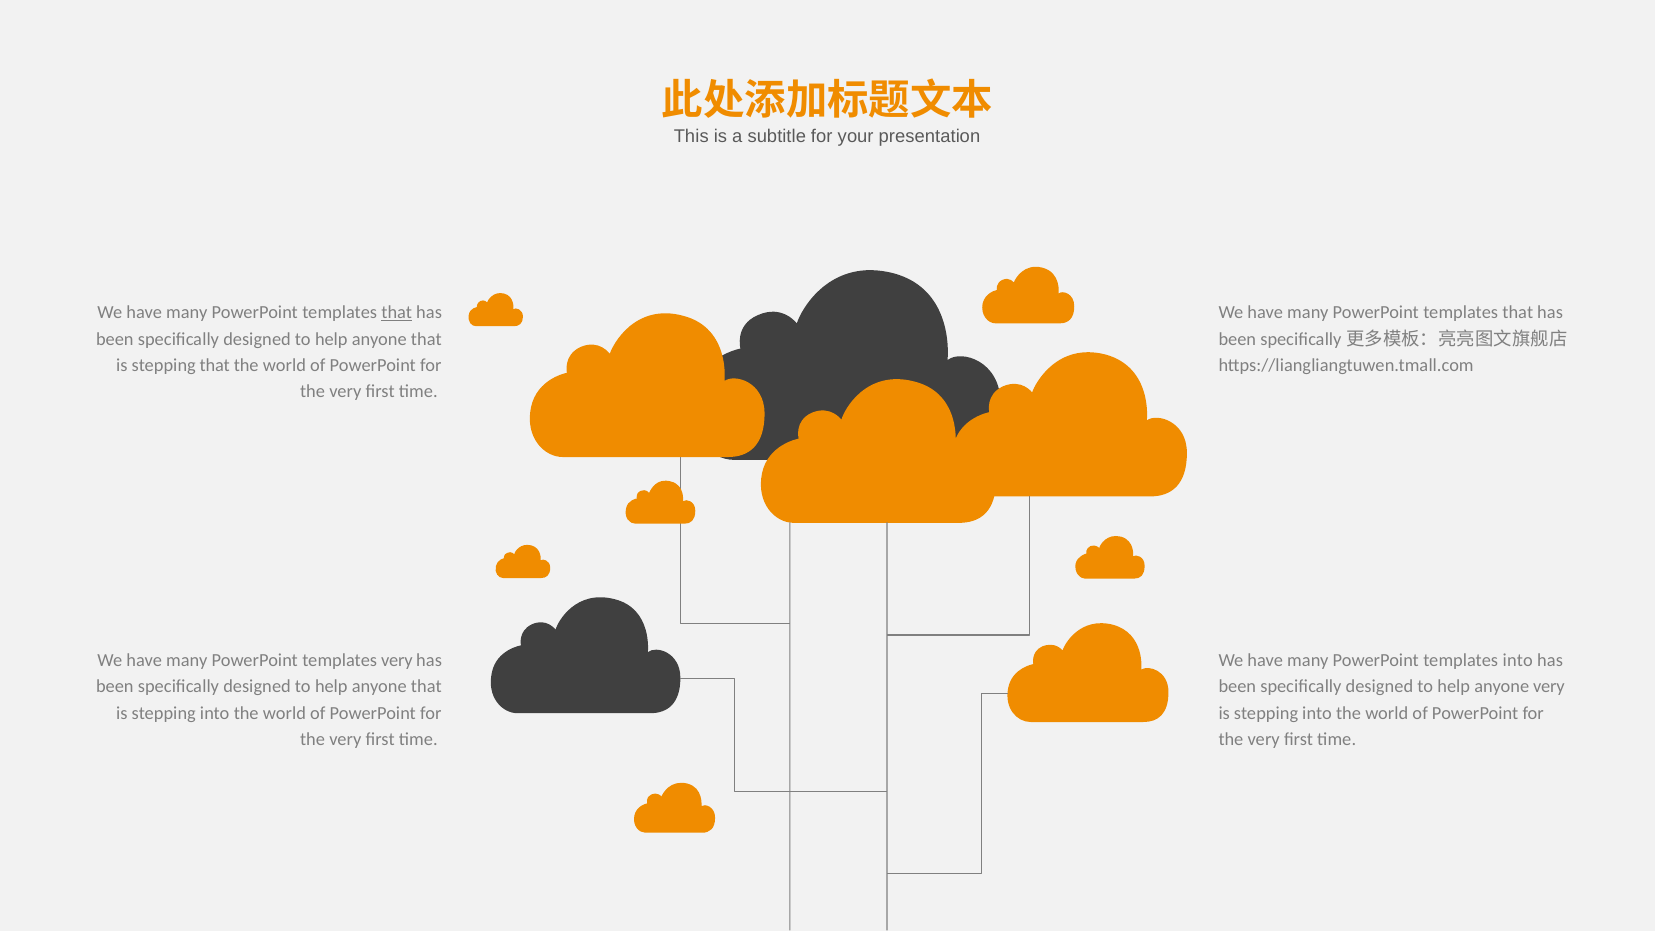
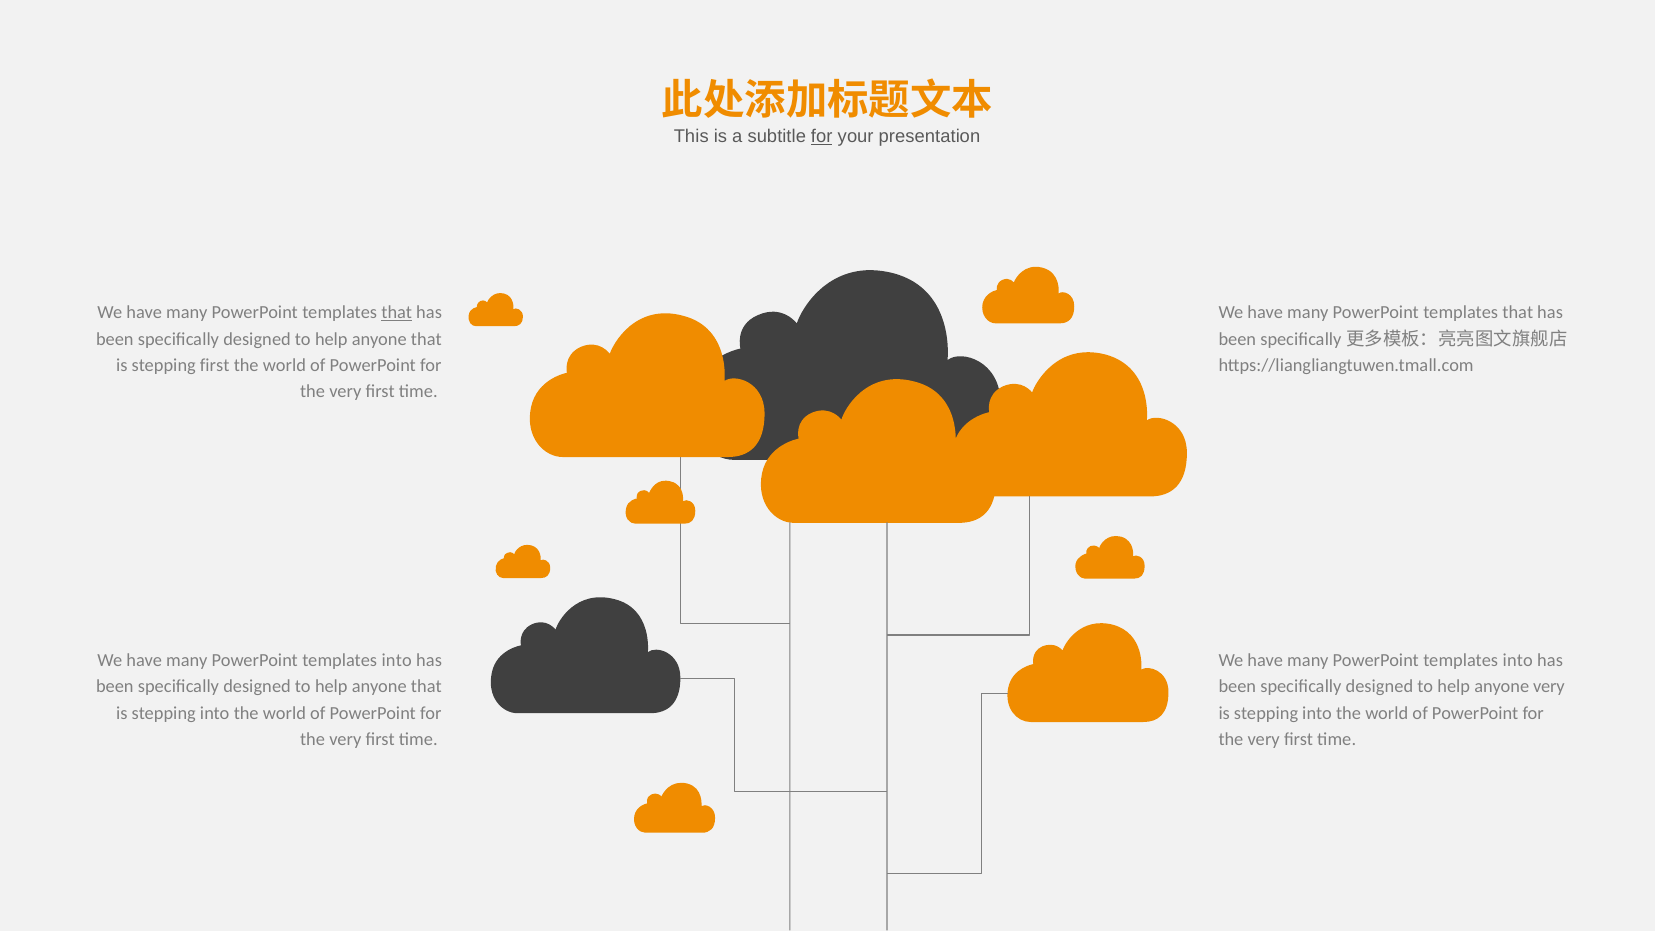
for at (822, 136) underline: none -> present
stepping that: that -> first
very at (397, 660): very -> into
